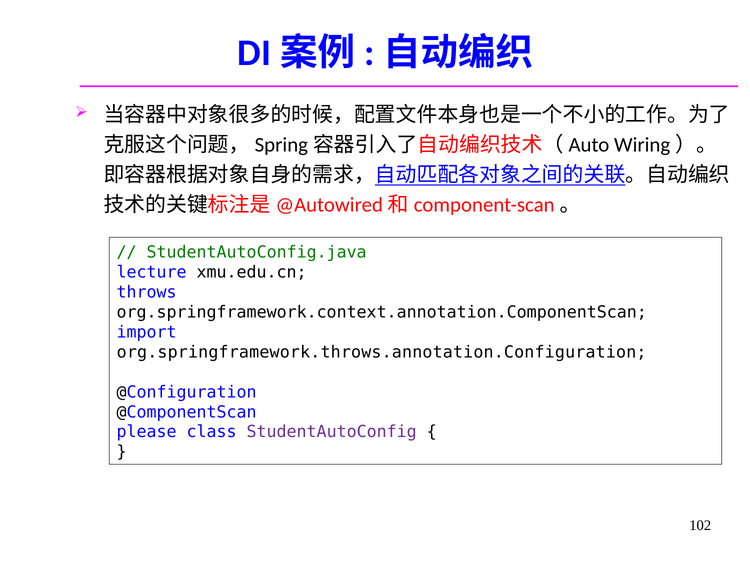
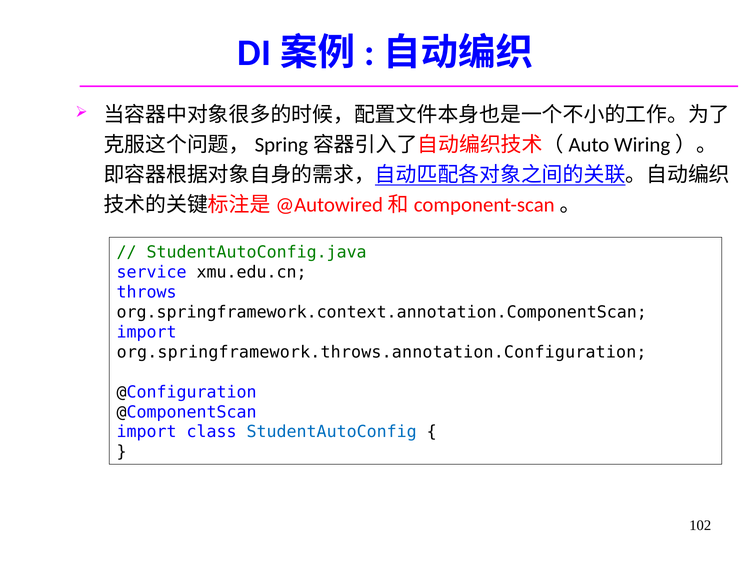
lecture: lecture -> service
please at (147, 432): please -> import
StudentAutoConfig colour: purple -> blue
